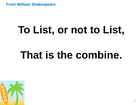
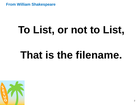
combine: combine -> filename
